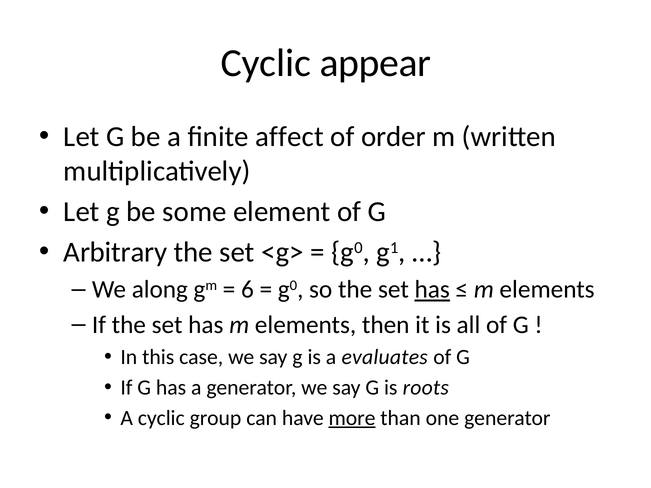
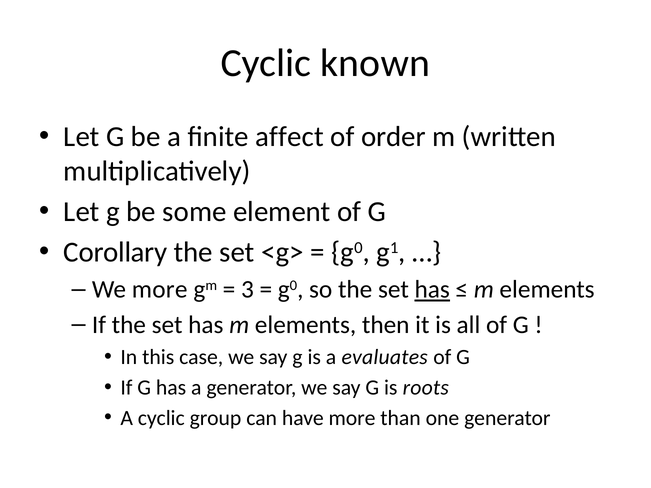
appear: appear -> known
Arbitrary: Arbitrary -> Corollary
We along: along -> more
6: 6 -> 3
more at (352, 418) underline: present -> none
